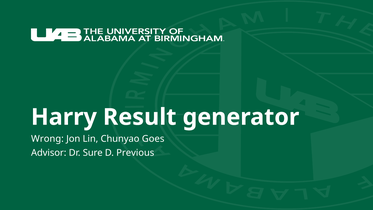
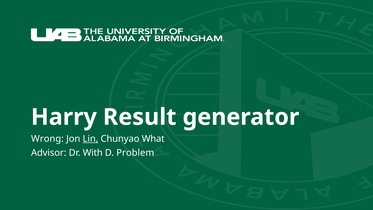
Lin underline: none -> present
Goes: Goes -> What
Sure: Sure -> With
Previous: Previous -> Problem
